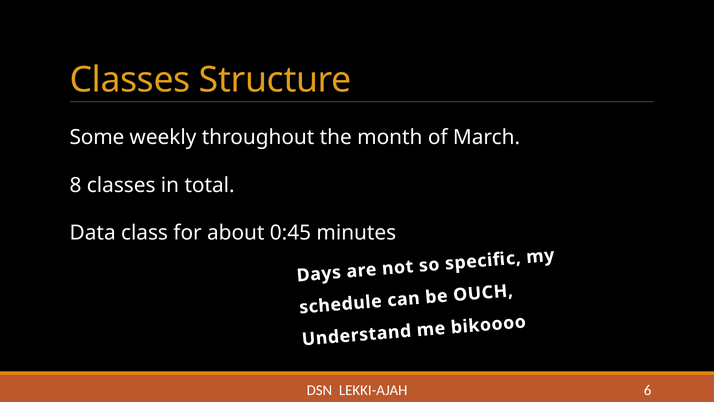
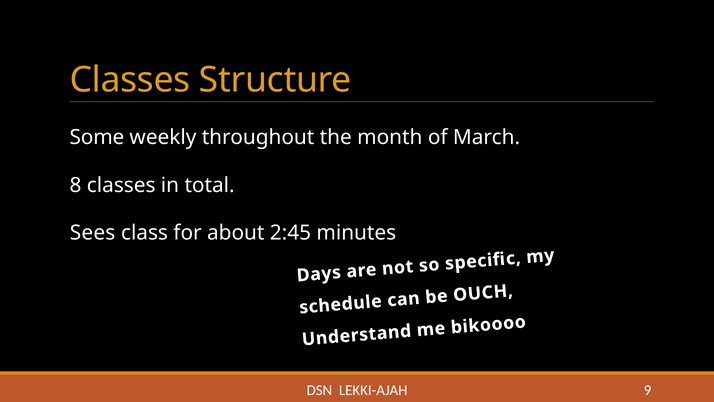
Data: Data -> Sees
0:45: 0:45 -> 2:45
6: 6 -> 9
